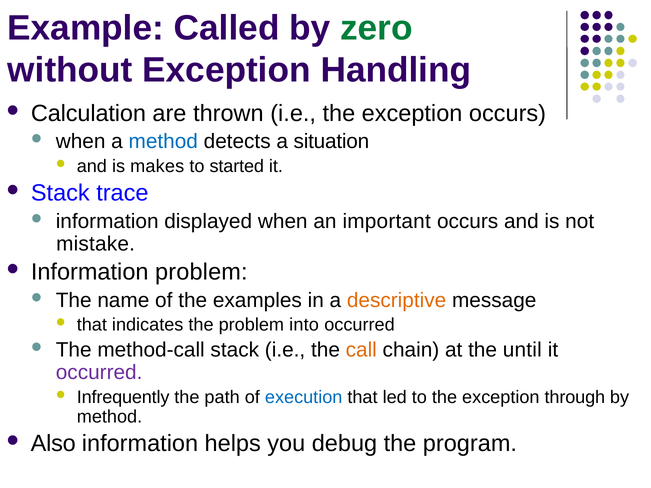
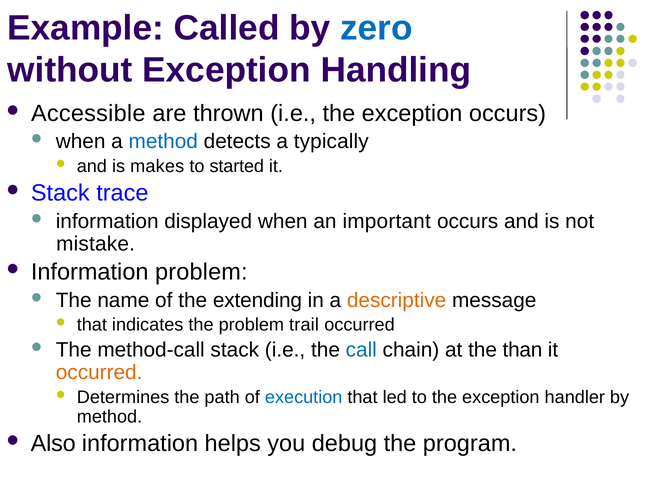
zero colour: green -> blue
Calculation: Calculation -> Accessible
situation: situation -> typically
examples: examples -> extending
into: into -> trail
call colour: orange -> blue
until: until -> than
occurred at (99, 373) colour: purple -> orange
Infrequently: Infrequently -> Determines
through: through -> handler
